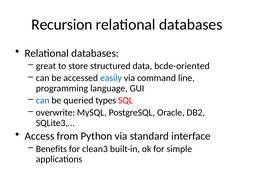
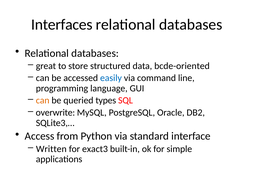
Recursion: Recursion -> Interfaces
can at (43, 100) colour: blue -> orange
Benefits: Benefits -> Written
clean3: clean3 -> exact3
